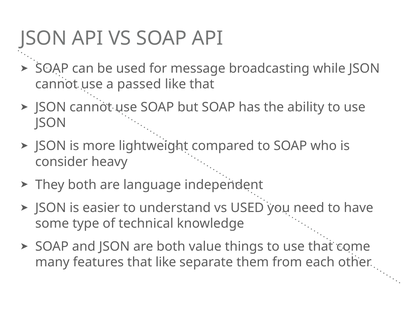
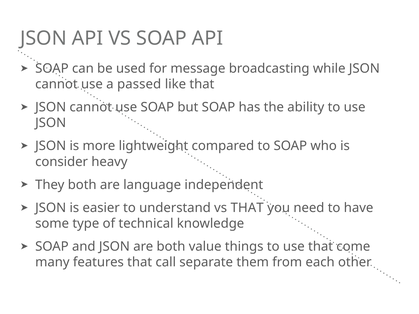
vs USED: USED -> THAT
that like: like -> call
